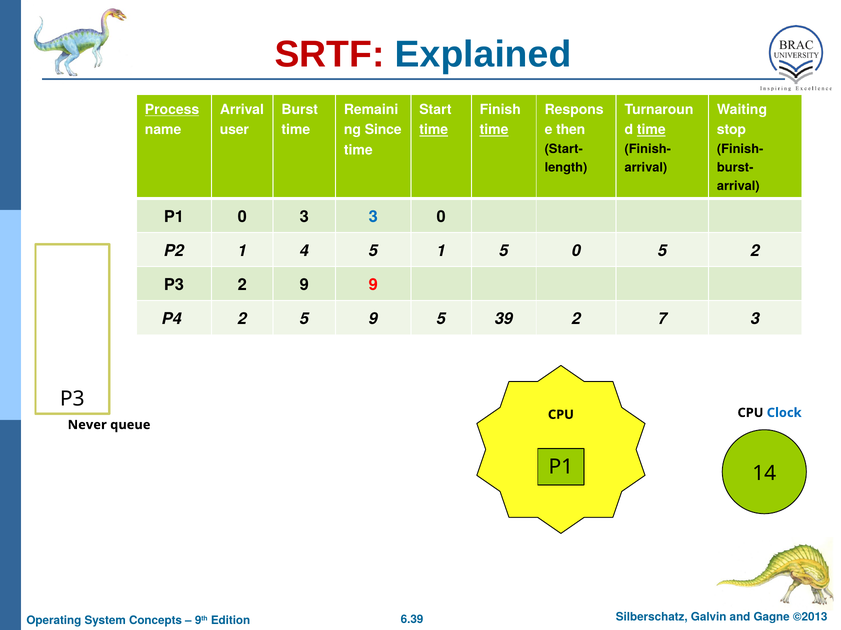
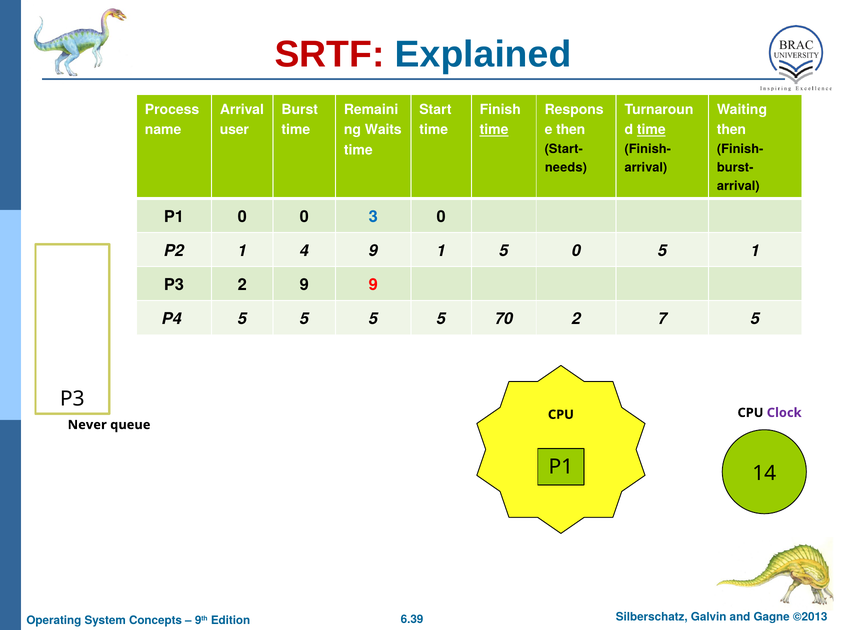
Process underline: present -> none
Since: Since -> Waits
time at (434, 130) underline: present -> none
stop at (731, 130): stop -> then
length: length -> needs
0 3: 3 -> 0
4 5: 5 -> 9
5 2: 2 -> 1
P4 2: 2 -> 5
9 at (373, 319): 9 -> 5
39: 39 -> 70
7 3: 3 -> 5
Clock colour: blue -> purple
